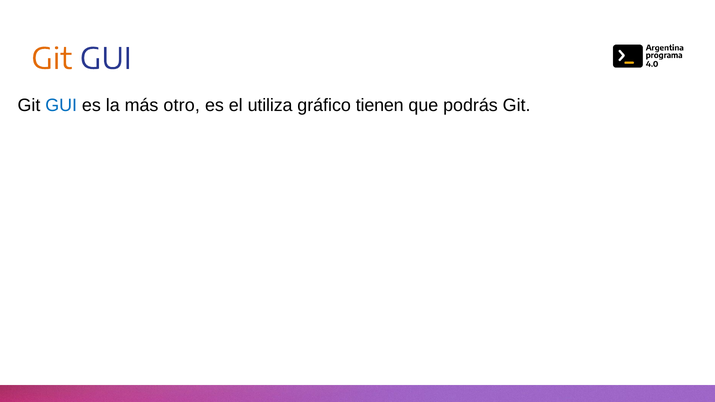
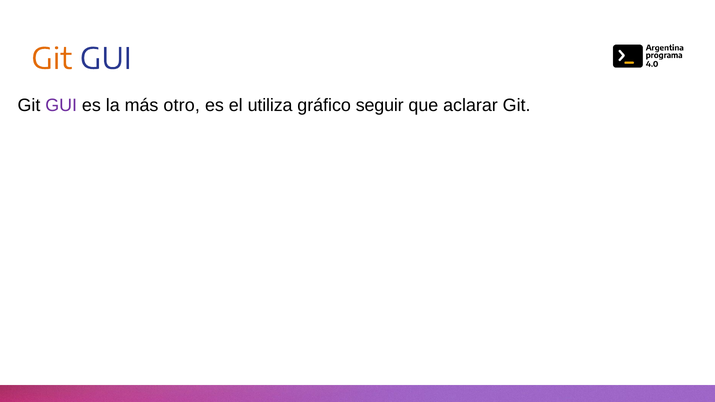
GUI at (61, 106) colour: blue -> purple
tienen: tienen -> seguir
podrás: podrás -> aclarar
